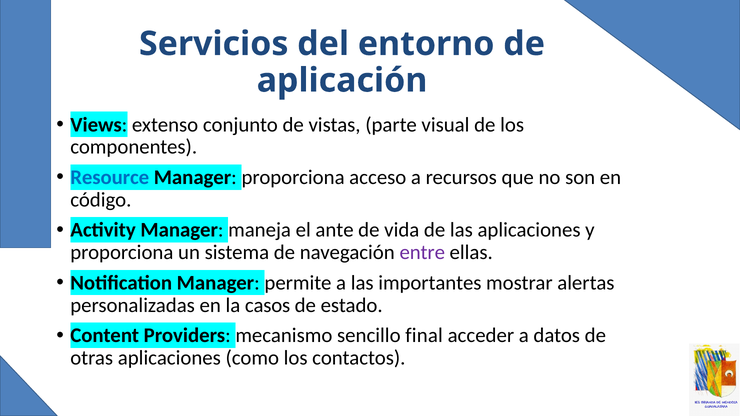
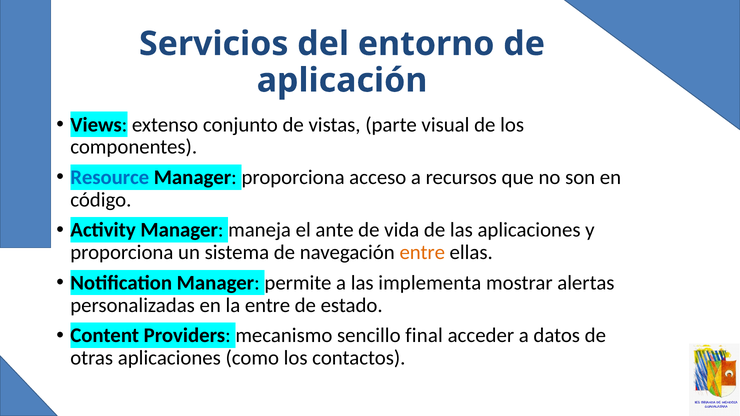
entre at (422, 253) colour: purple -> orange
importantes: importantes -> implementa
la casos: casos -> entre
